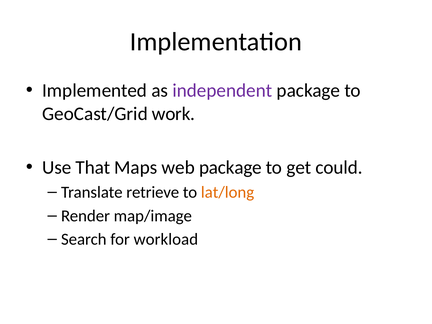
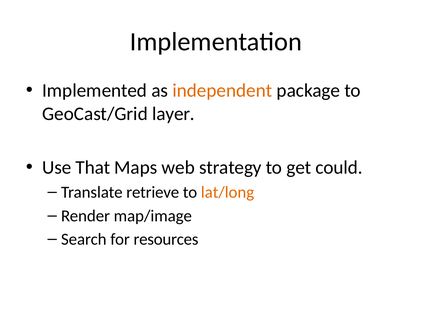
independent colour: purple -> orange
work: work -> layer
web package: package -> strategy
workload: workload -> resources
